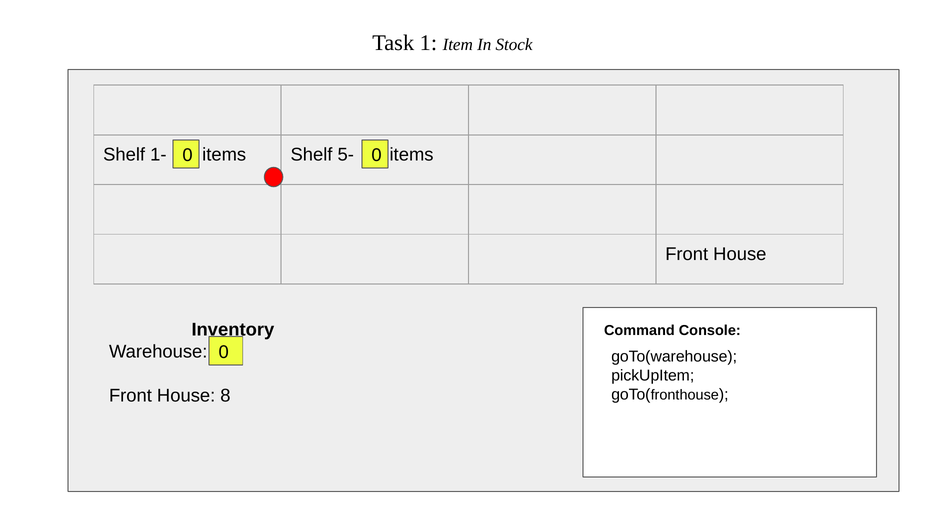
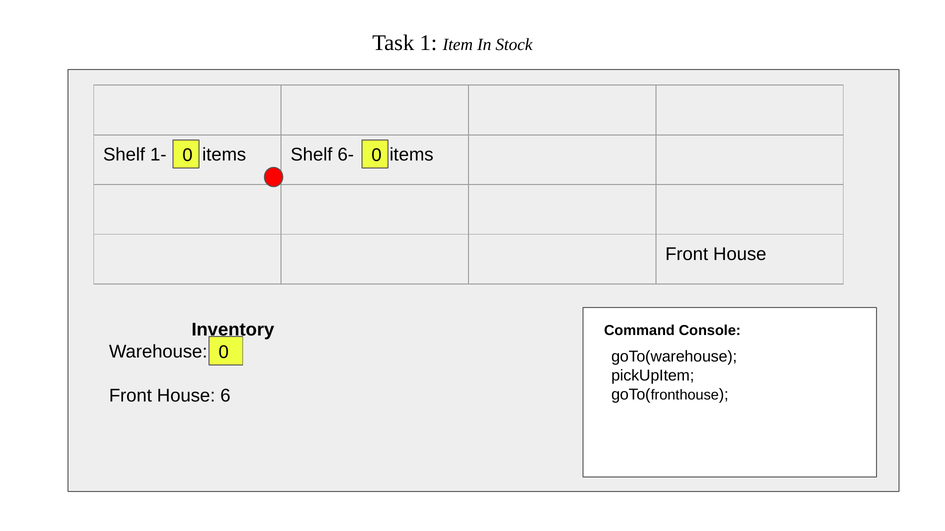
5-: 5- -> 6-
8: 8 -> 6
